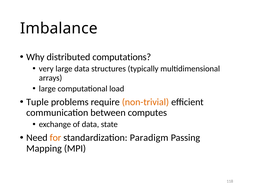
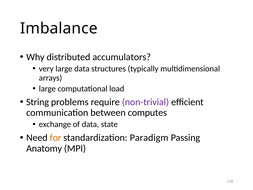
computations: computations -> accumulators
Tuple: Tuple -> String
non-trivial colour: orange -> purple
Mapping: Mapping -> Anatomy
